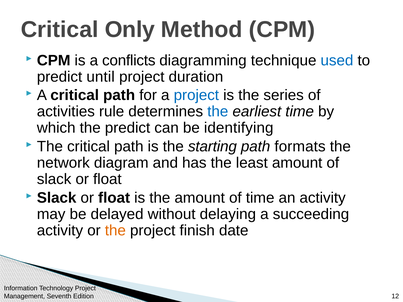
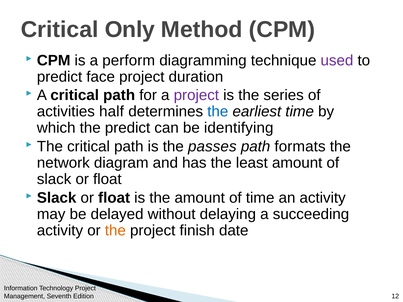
conflicts: conflicts -> perform
used colour: blue -> purple
until: until -> face
project at (196, 95) colour: blue -> purple
rule: rule -> half
starting: starting -> passes
